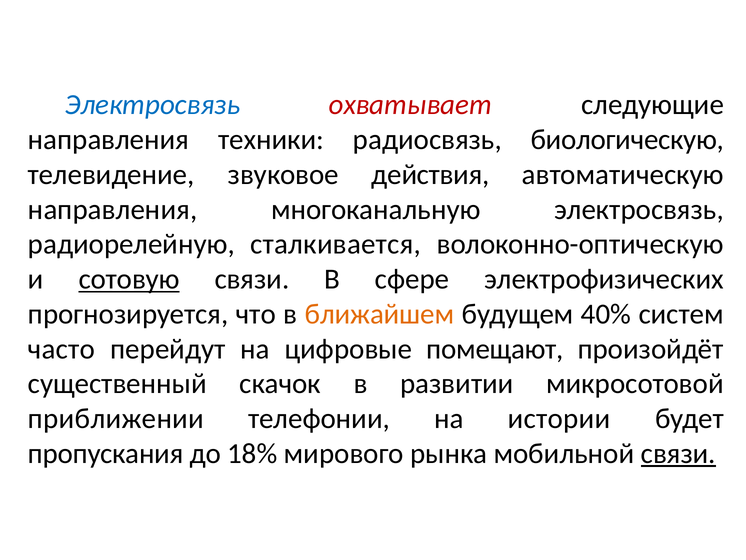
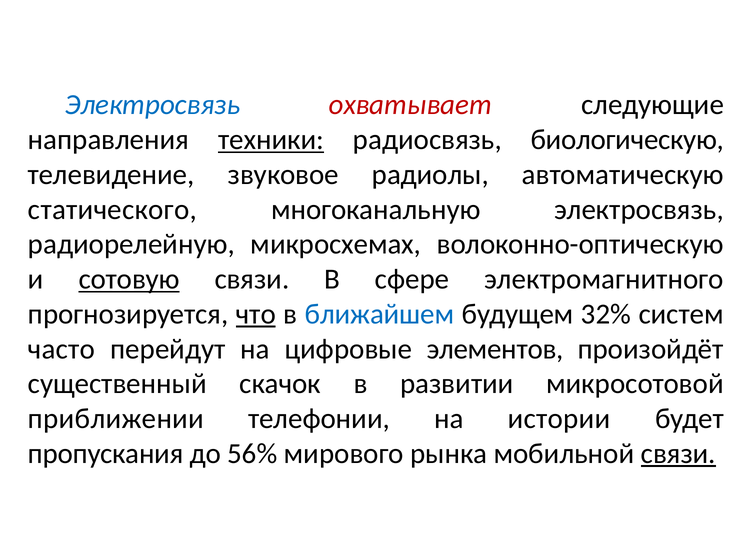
техники underline: none -> present
действия: действия -> радиолы
направления at (113, 209): направления -> статического
сталкивается: сталкивается -> микросхемах
электрофизических: электрофизических -> электромагнитного
что underline: none -> present
ближайшем colour: orange -> blue
40%: 40% -> 32%
помещают: помещают -> элементов
18%: 18% -> 56%
